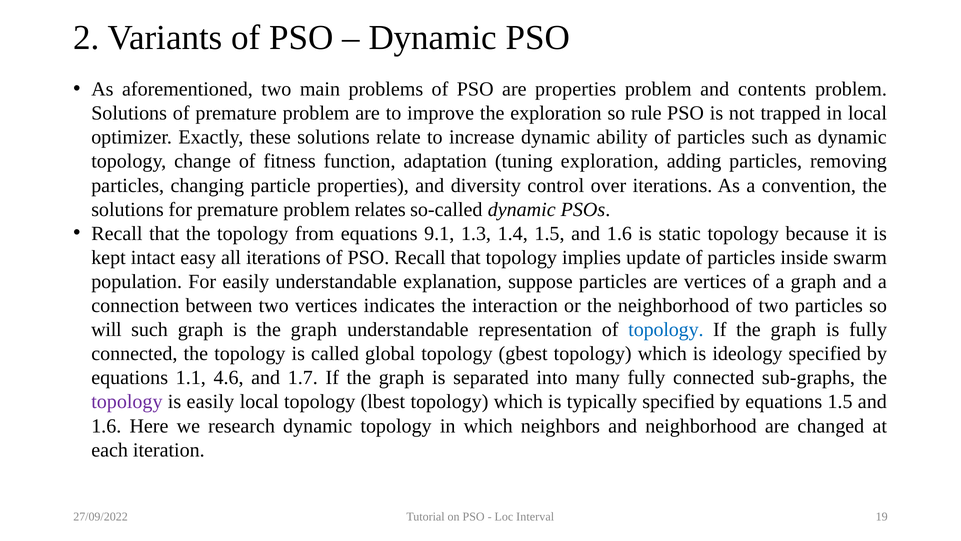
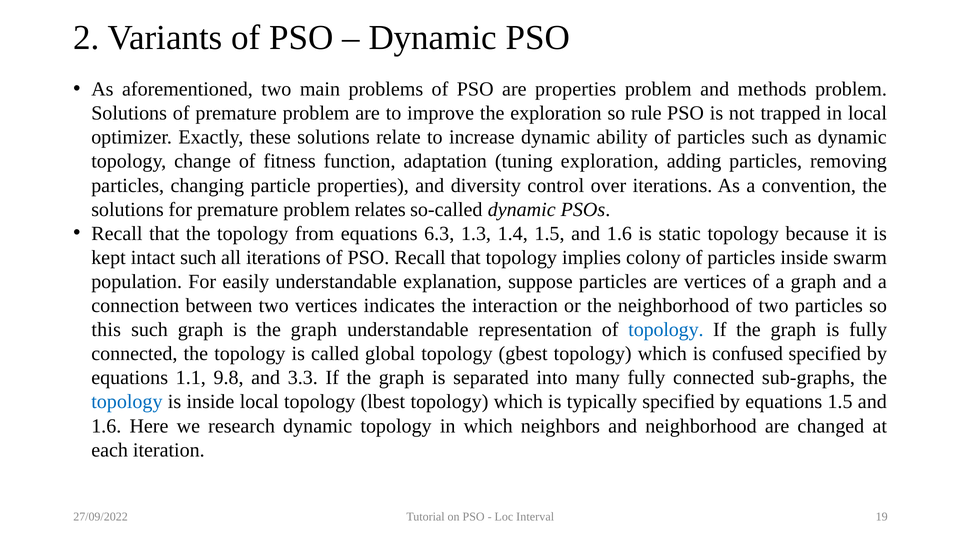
contents: contents -> methods
9.1: 9.1 -> 6.3
intact easy: easy -> such
update: update -> colony
will: will -> this
ideology: ideology -> confused
4.6: 4.6 -> 9.8
1.7: 1.7 -> 3.3
topology at (127, 402) colour: purple -> blue
is easily: easily -> inside
